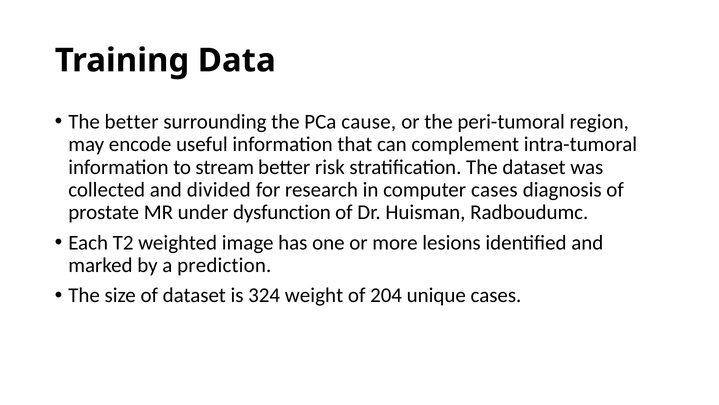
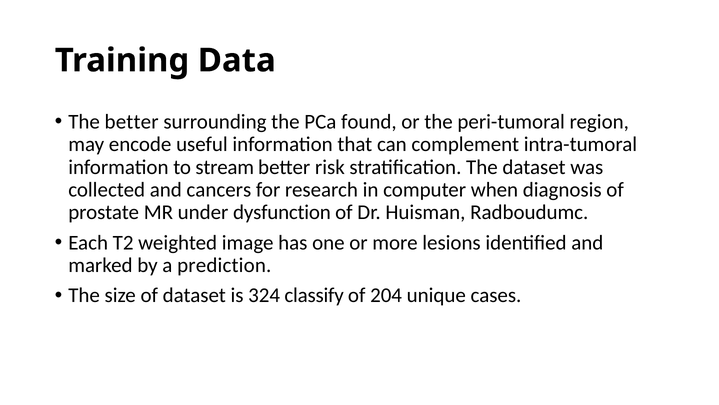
cause: cause -> found
divided: divided -> cancers
computer cases: cases -> when
weight: weight -> classify
